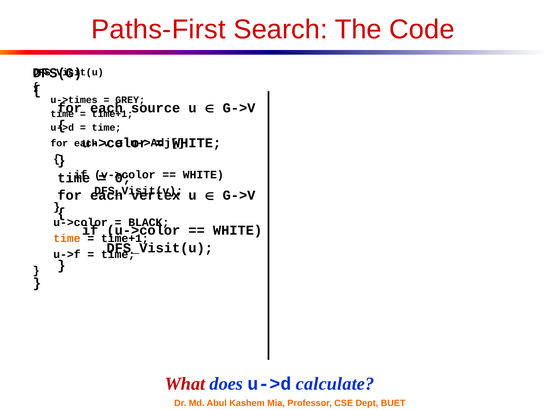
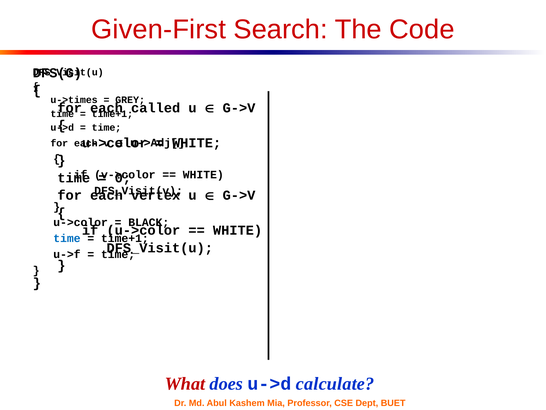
Paths-First: Paths-First -> Given-First
source: source -> called
time at (67, 238) colour: orange -> blue
